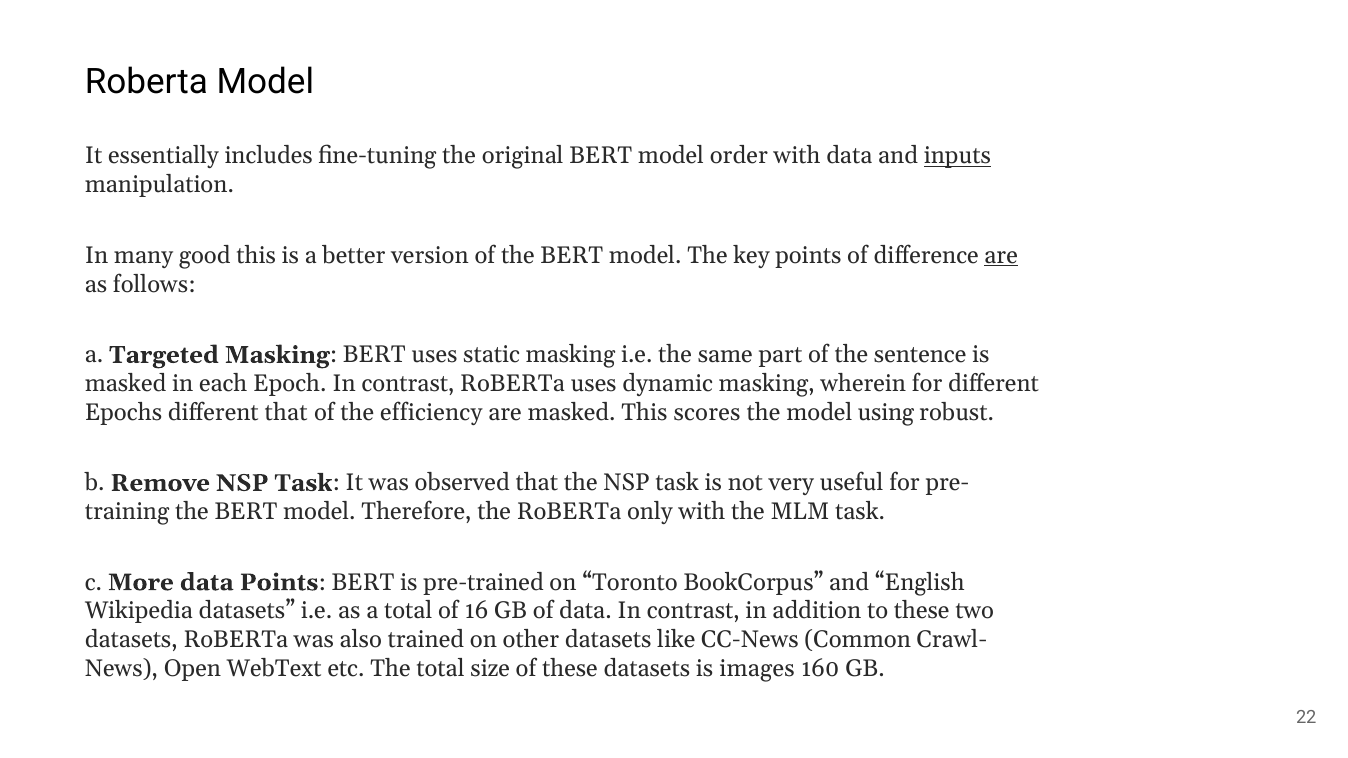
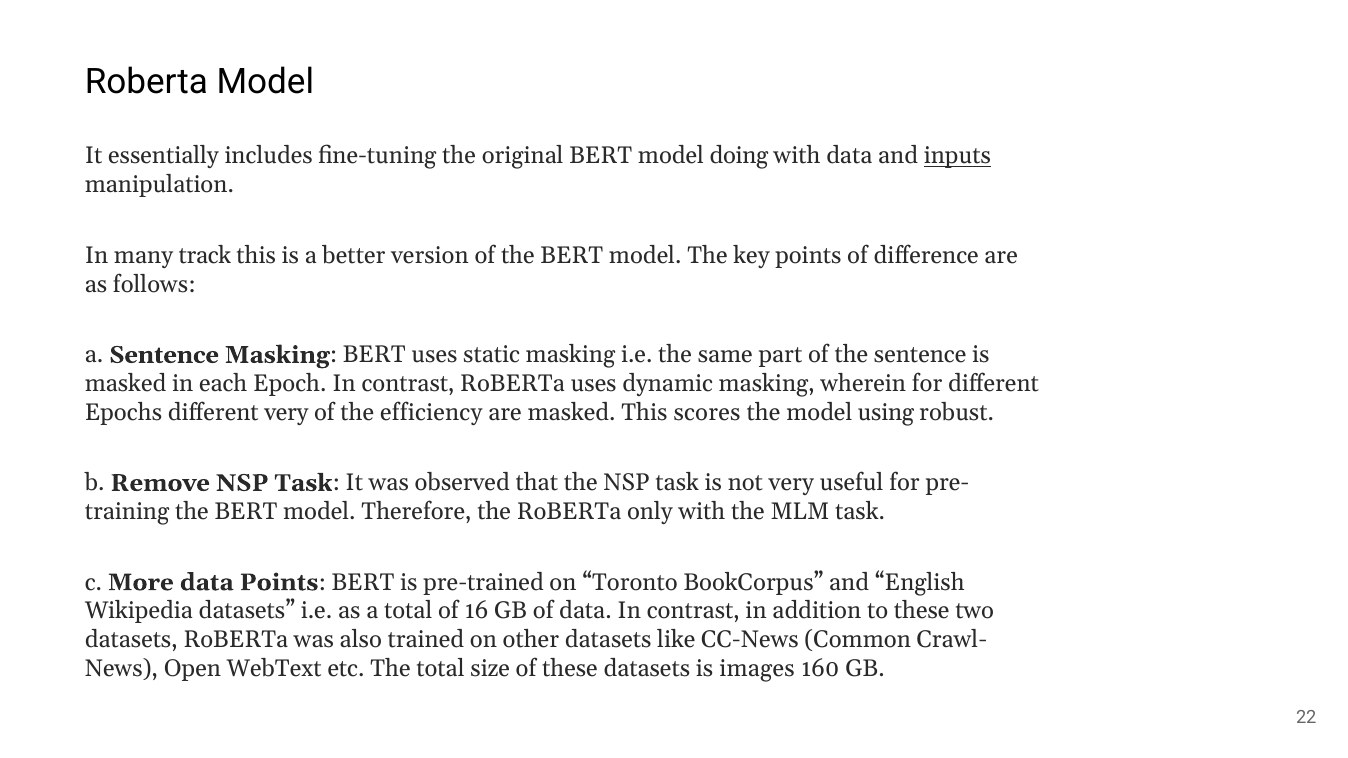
order: order -> doing
good: good -> track
are at (1001, 256) underline: present -> none
Targeted at (164, 355): Targeted -> Sentence
different that: that -> very
